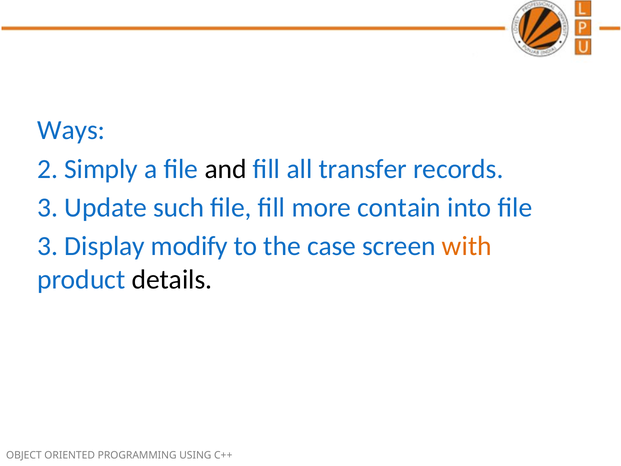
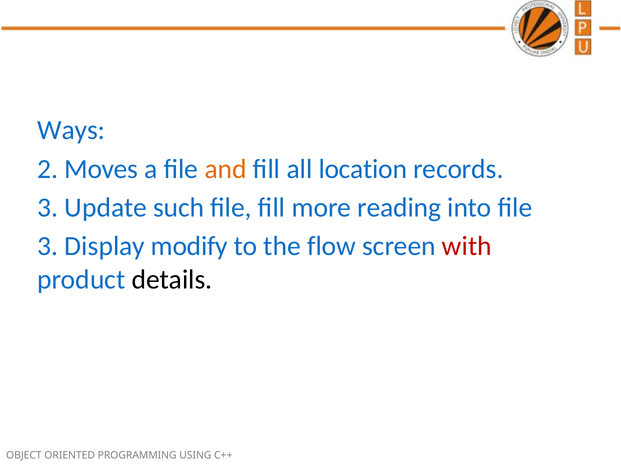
Simply: Simply -> Moves
and colour: black -> orange
transfer: transfer -> location
contain: contain -> reading
case: case -> flow
with colour: orange -> red
